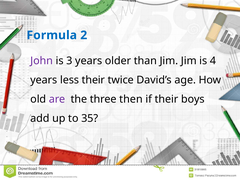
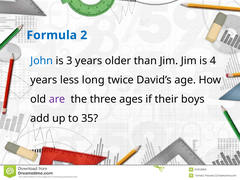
John colour: purple -> blue
less their: their -> long
then: then -> ages
